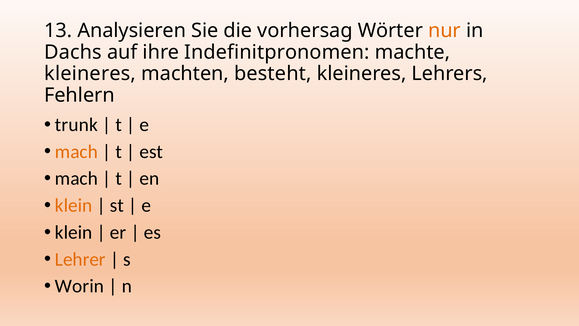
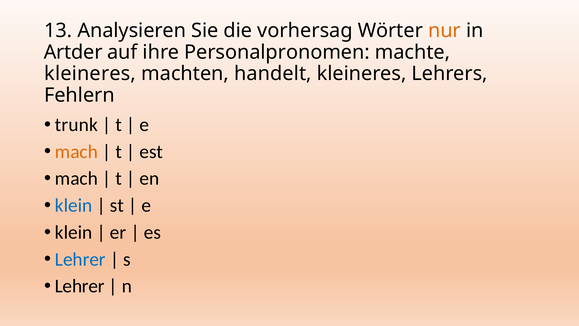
Dachs: Dachs -> Artder
Indefinitpronomen: Indefinitpronomen -> Personalpronomen
besteht: besteht -> handelt
klein at (74, 205) colour: orange -> blue
Lehrer at (80, 259) colour: orange -> blue
Worin at (79, 286): Worin -> Lehrer
